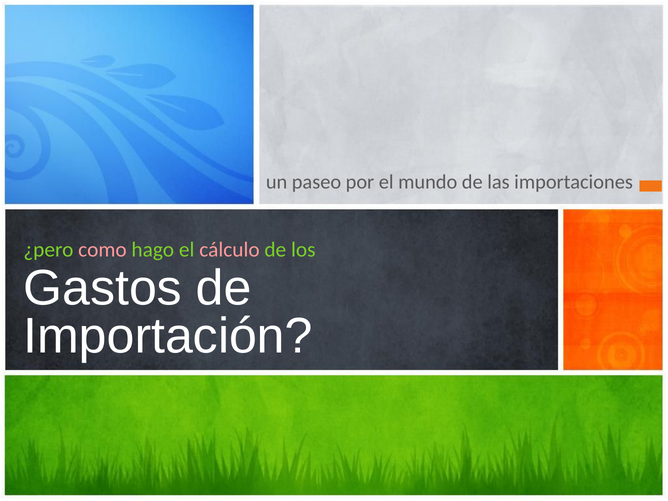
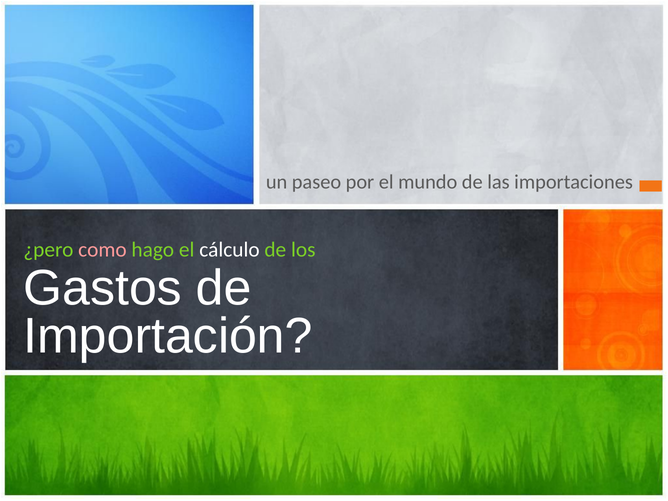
cálculo colour: pink -> white
